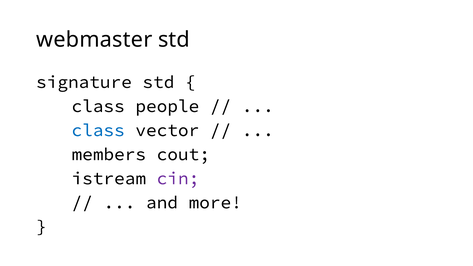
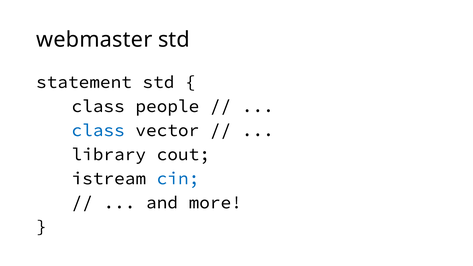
signature: signature -> statement
members: members -> library
cin colour: purple -> blue
